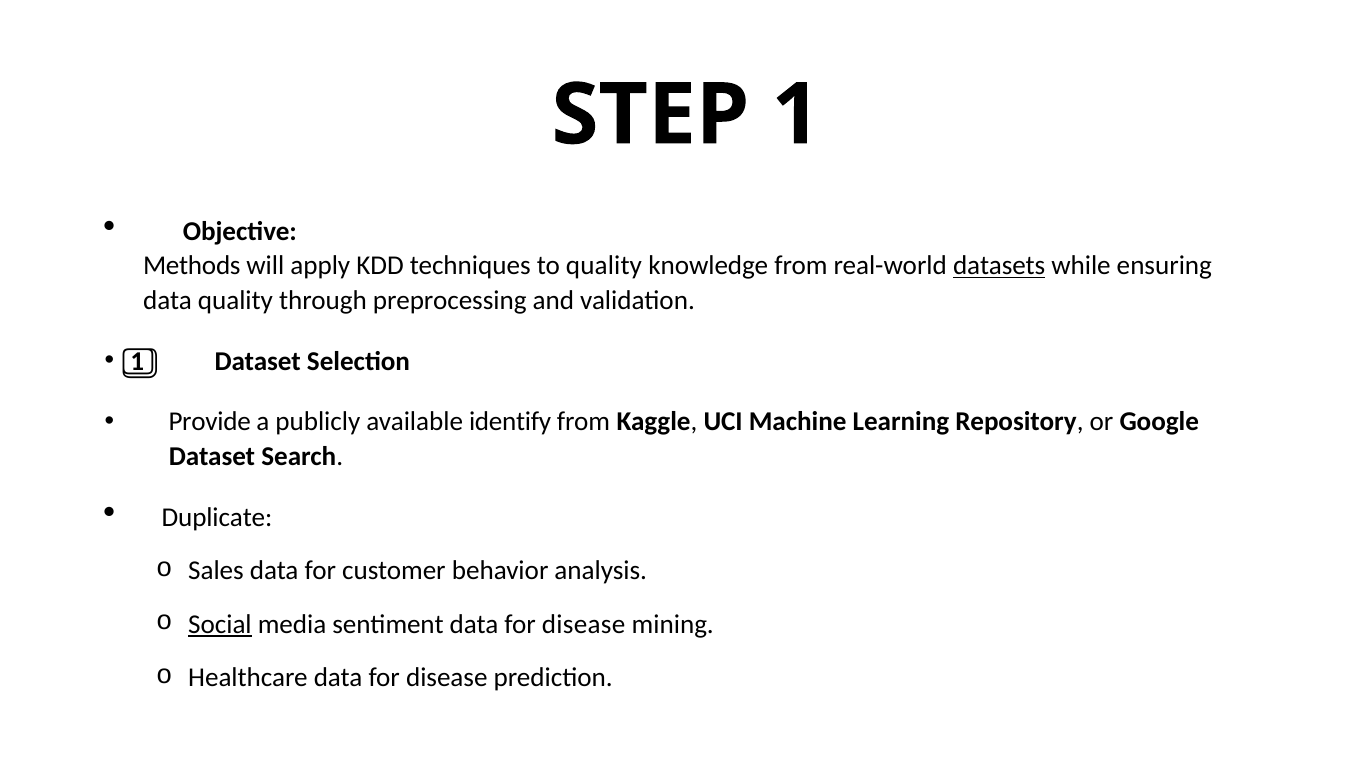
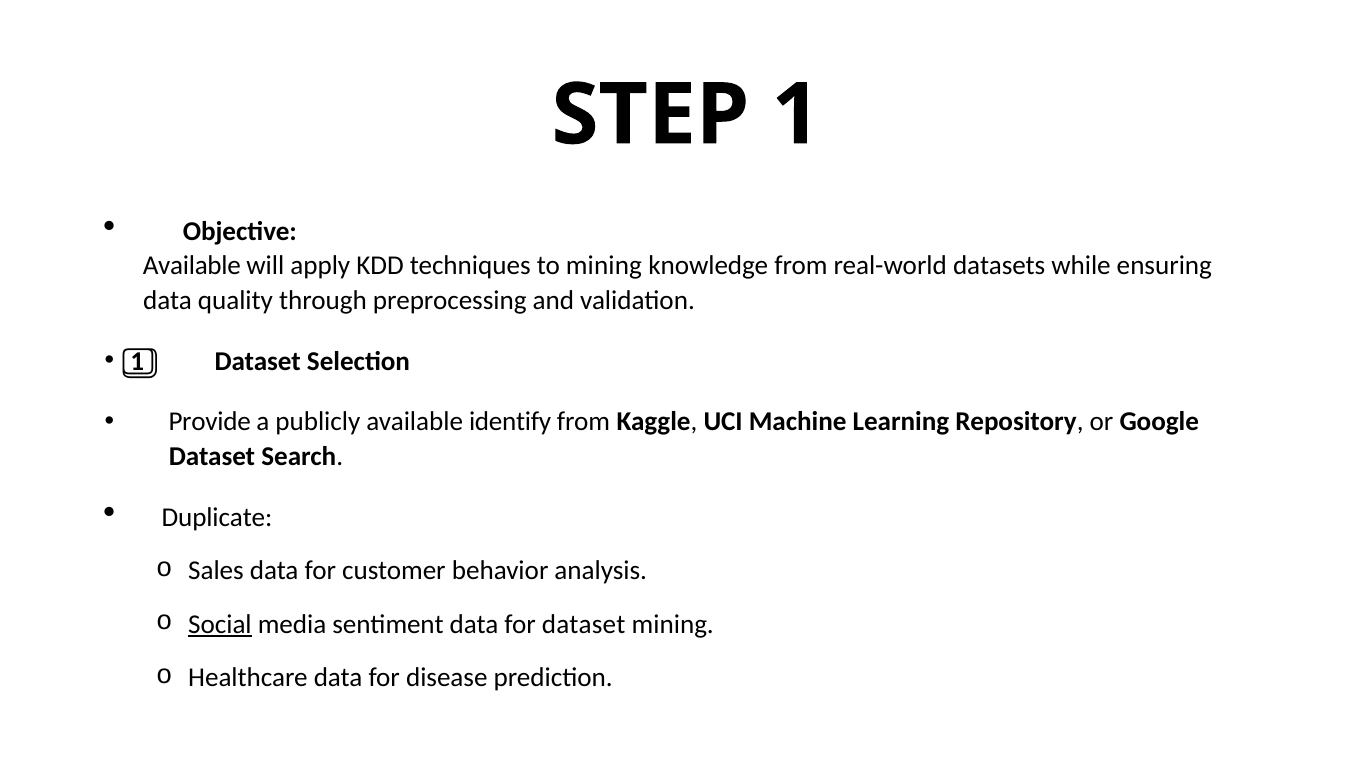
Methods at (192, 266): Methods -> Available
to quality: quality -> mining
datasets underline: present -> none
sentiment data for disease: disease -> dataset
